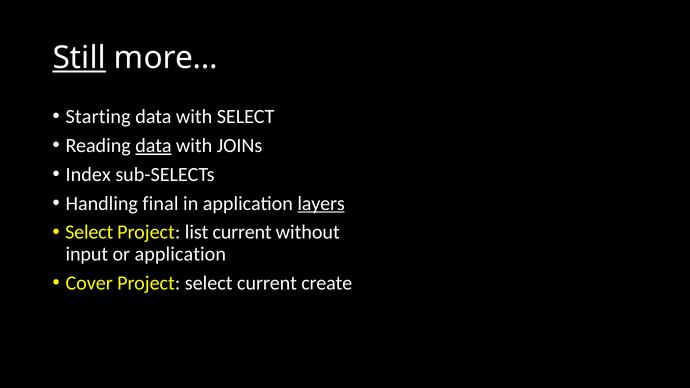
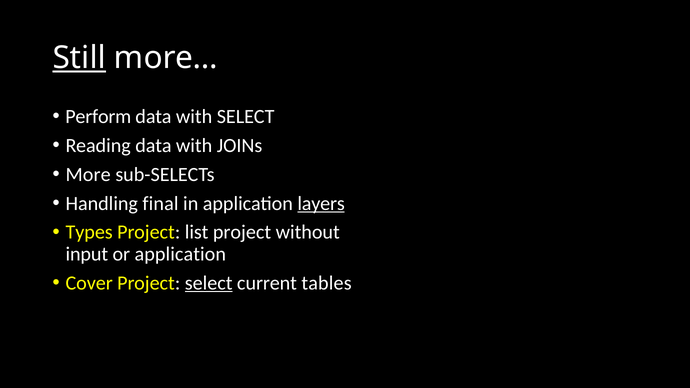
Starting: Starting -> Perform
data at (153, 146) underline: present -> none
Index: Index -> More
Select at (89, 232): Select -> Types
list current: current -> project
select at (209, 283) underline: none -> present
create: create -> tables
